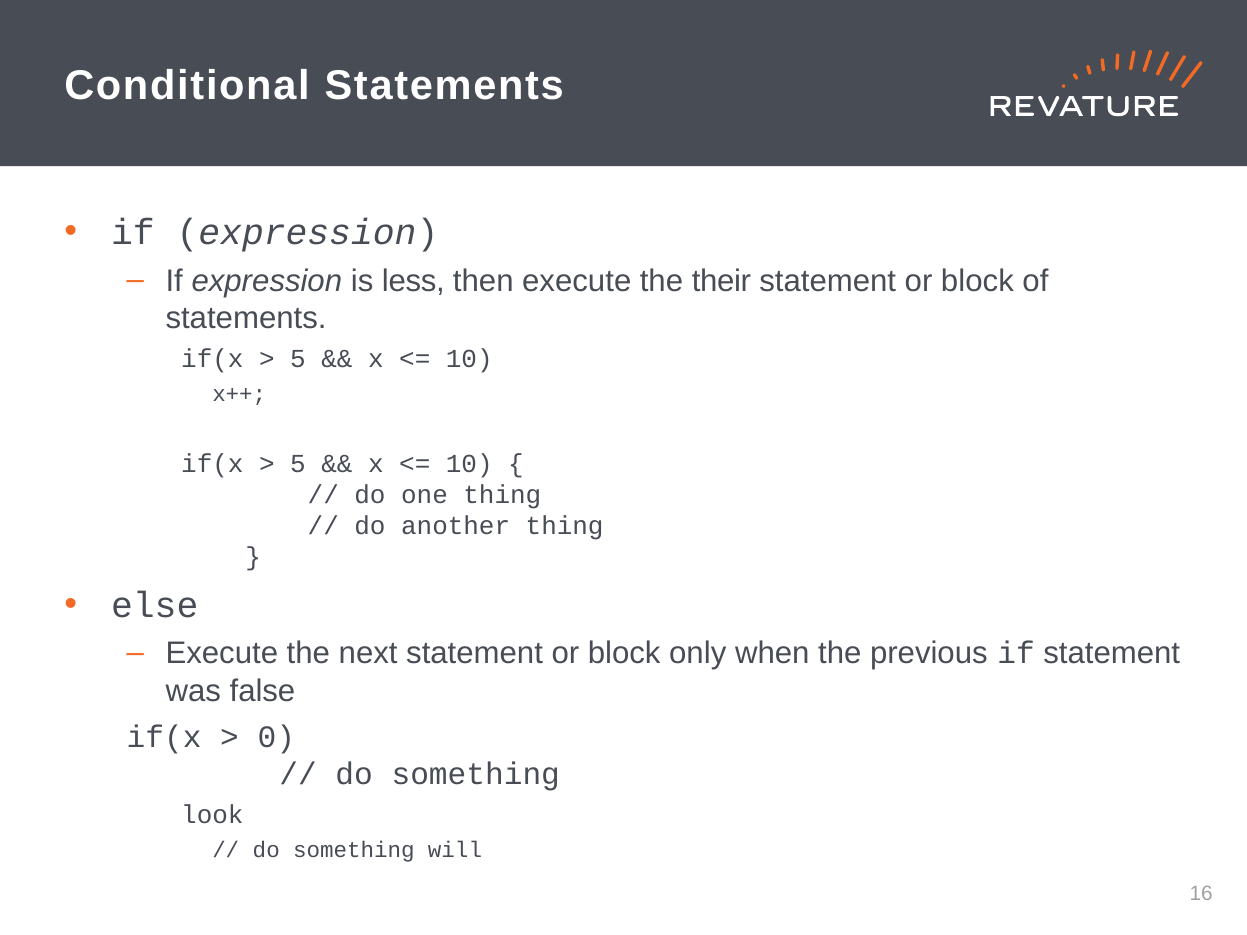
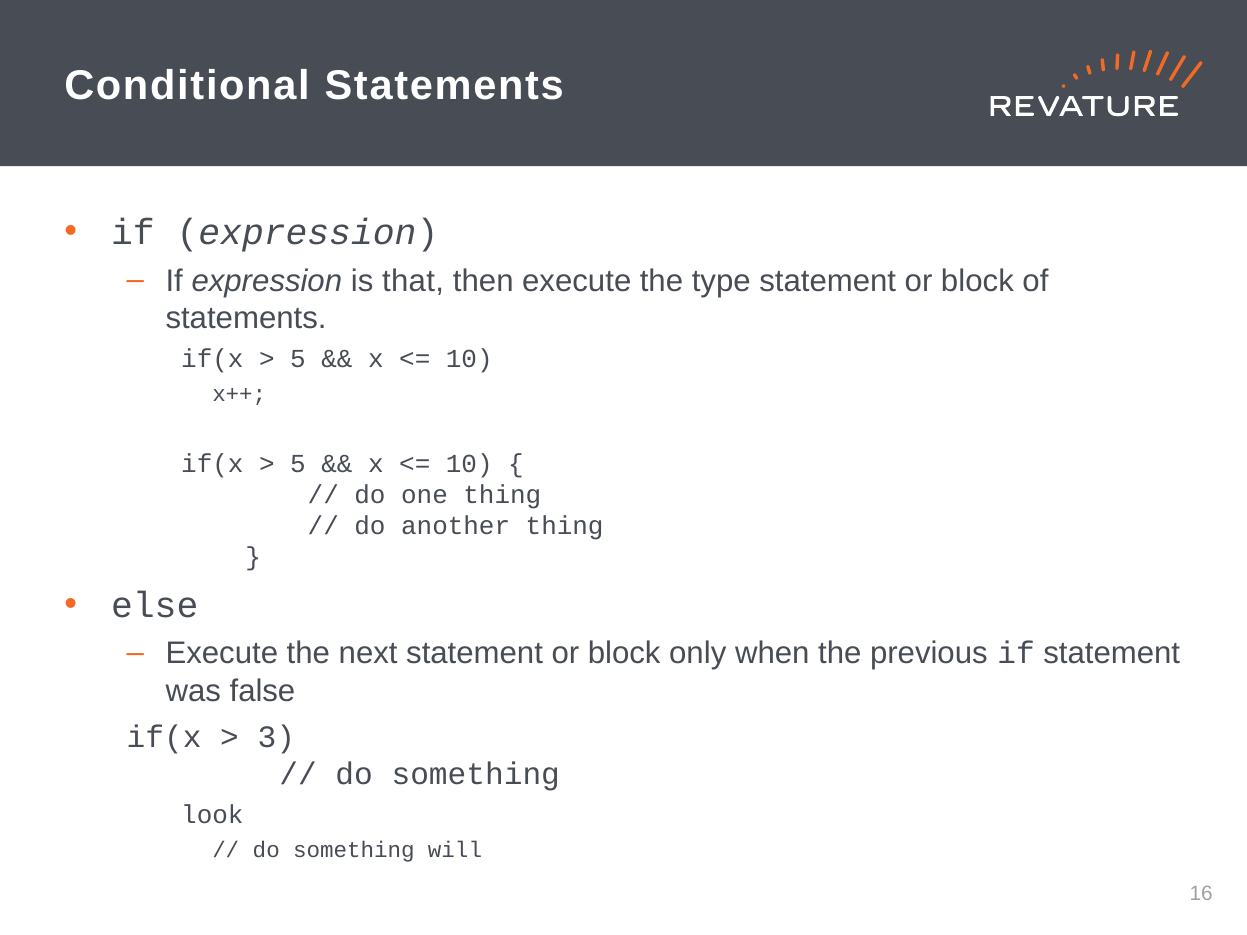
less: less -> that
their: their -> type
0: 0 -> 3
